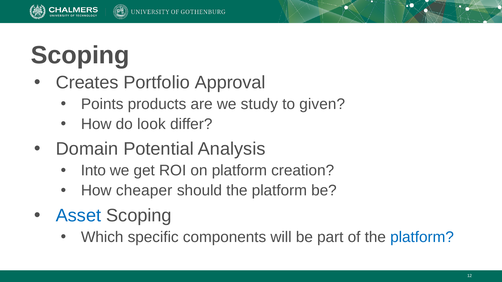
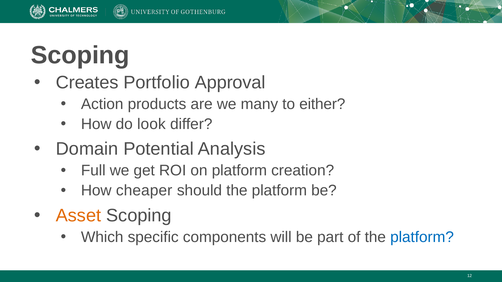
Points: Points -> Action
study: study -> many
given: given -> either
Into: Into -> Full
Asset colour: blue -> orange
